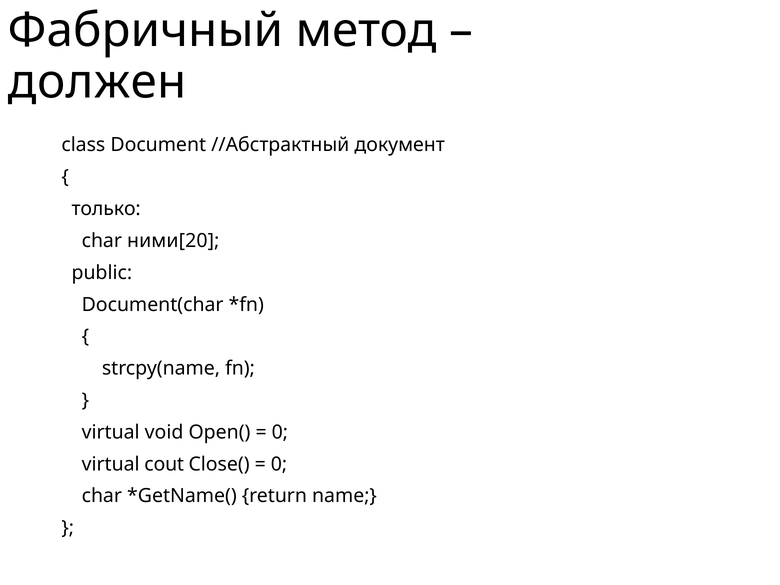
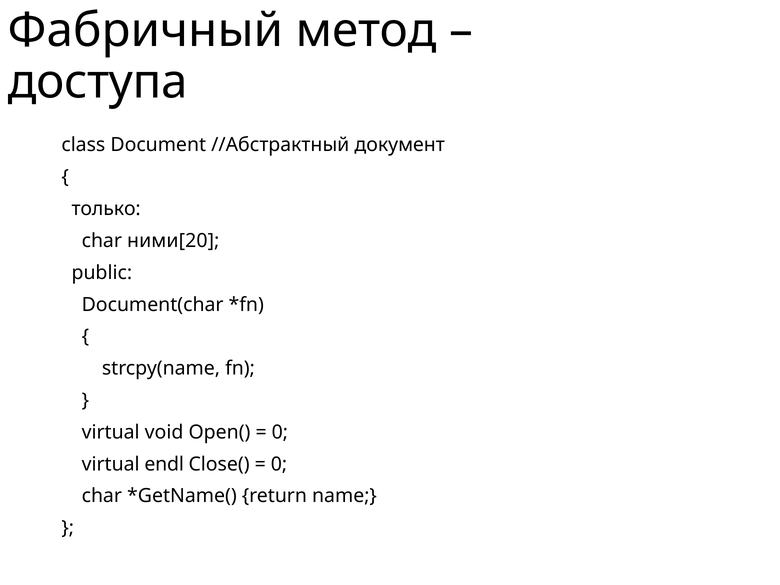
должен: должен -> доступа
cout: cout -> endl
